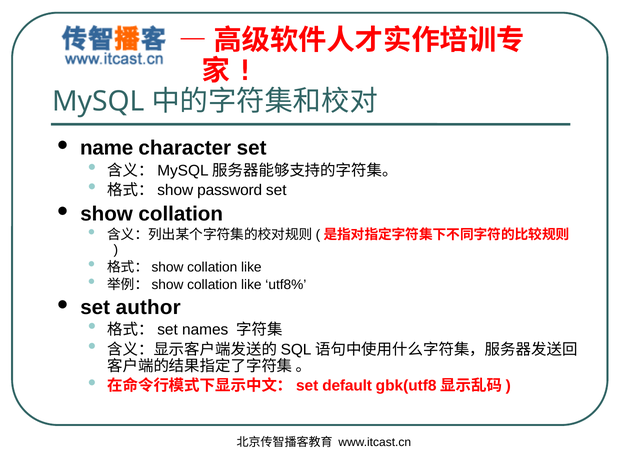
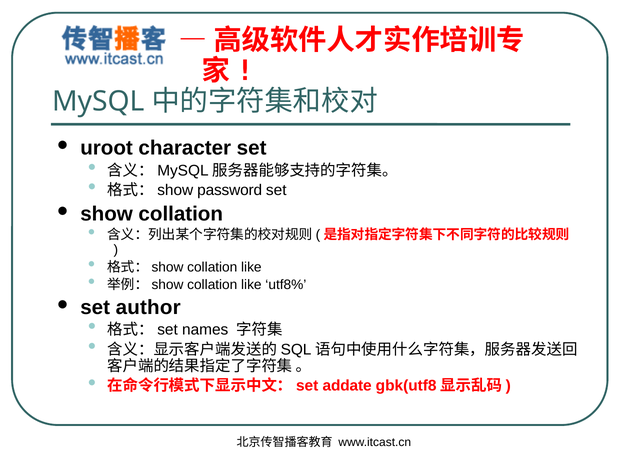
name: name -> uroot
default: default -> addate
